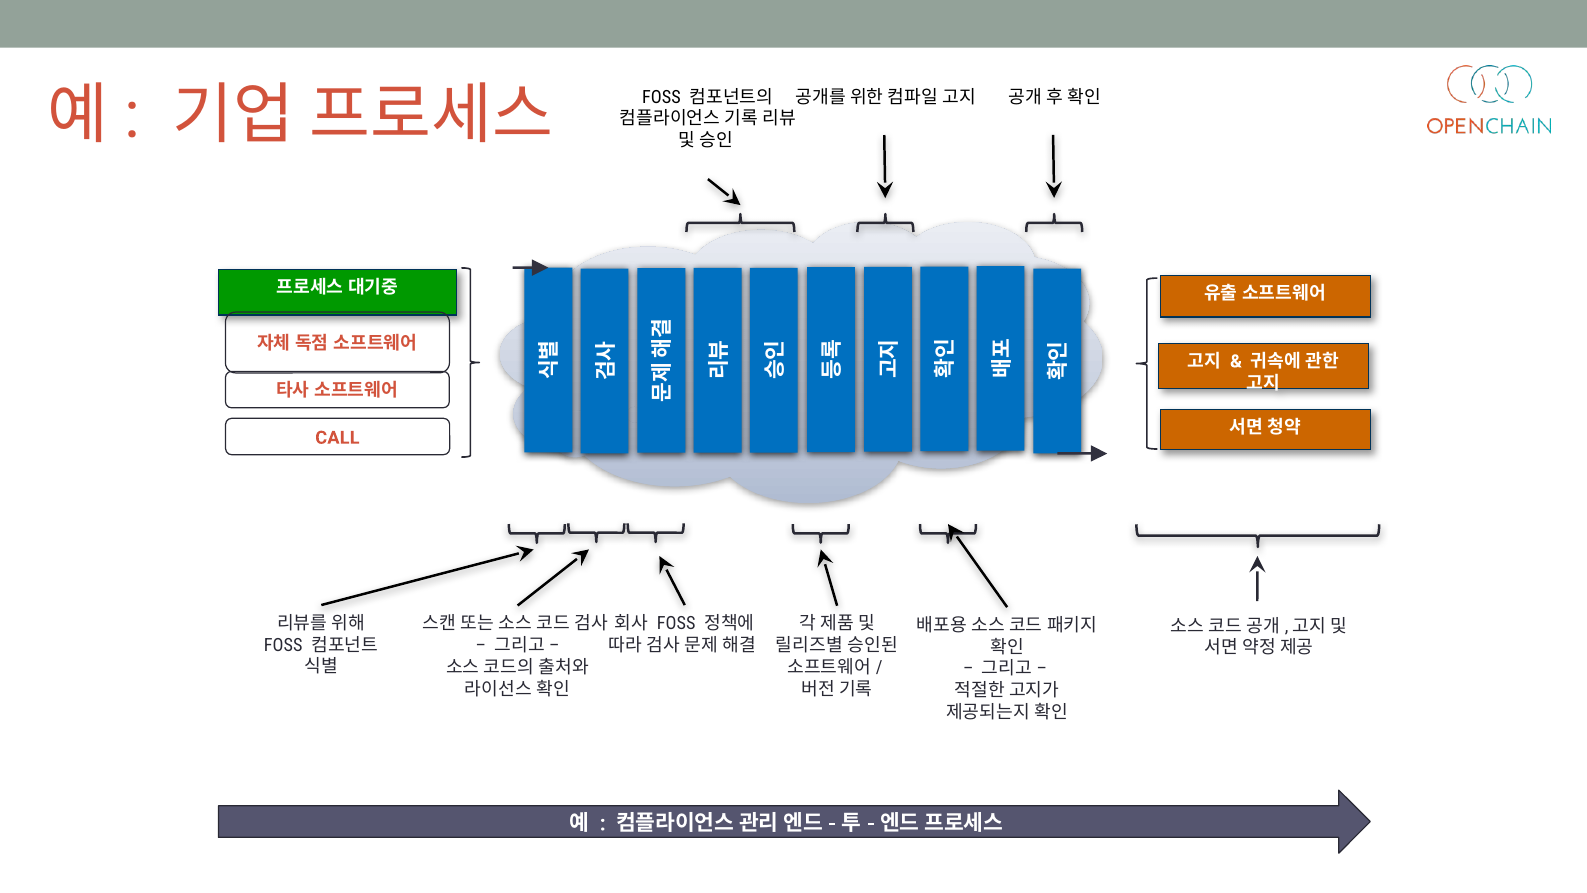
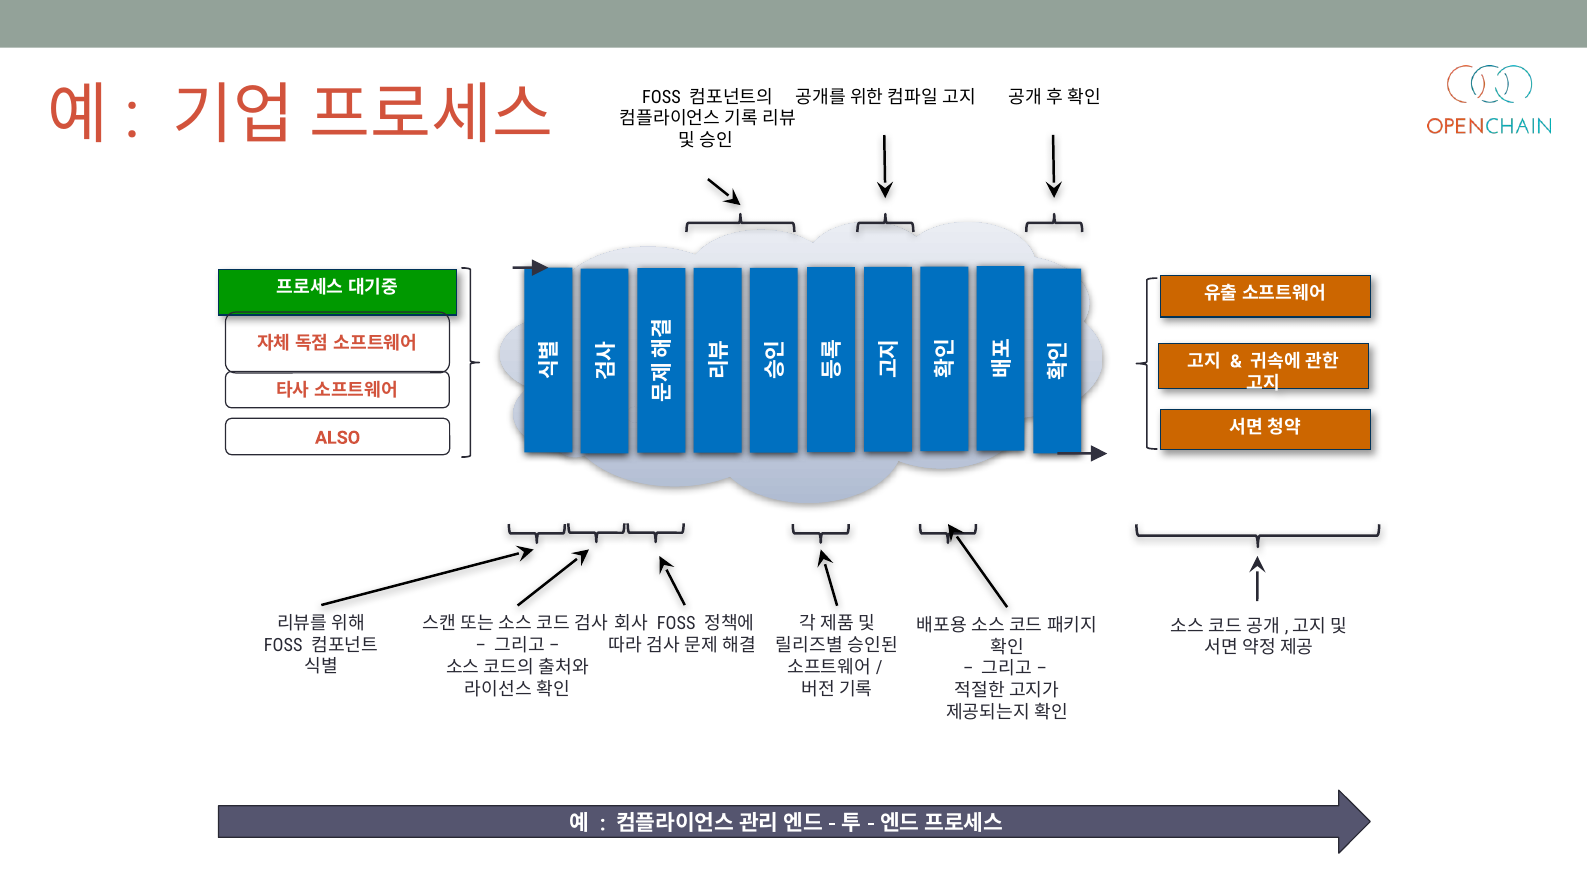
CALL: CALL -> ALSO
